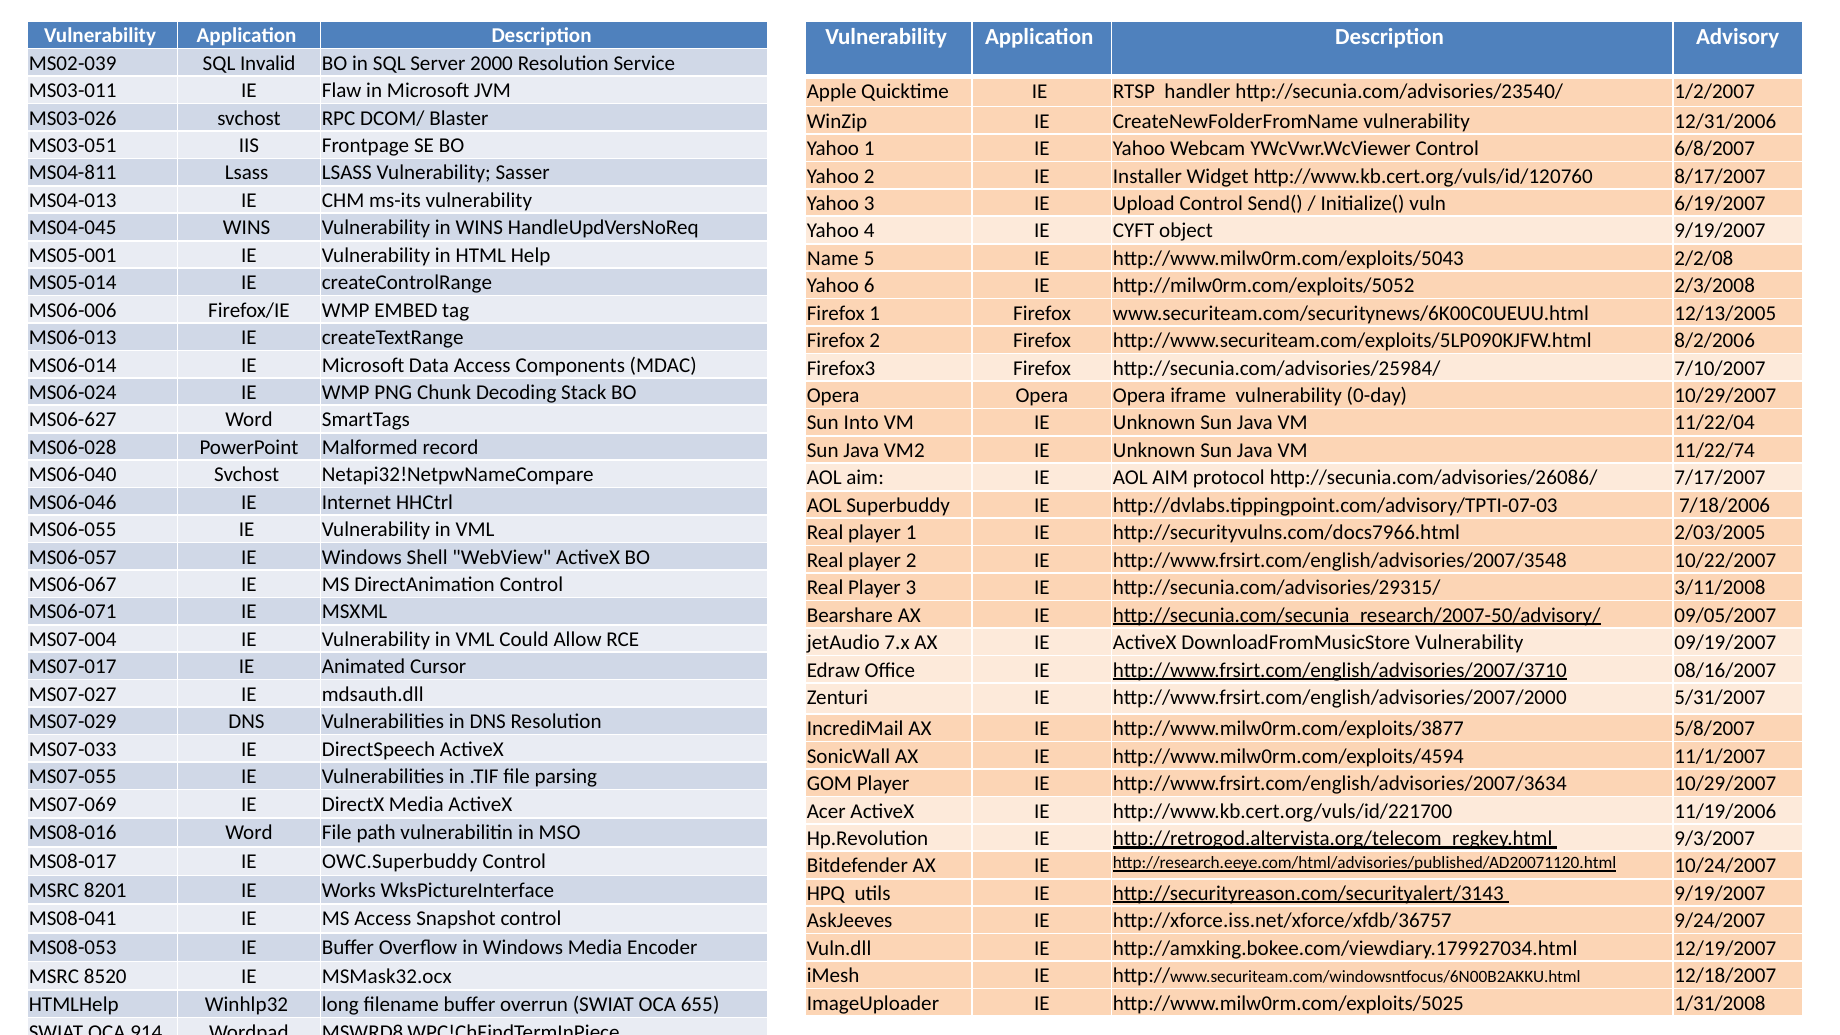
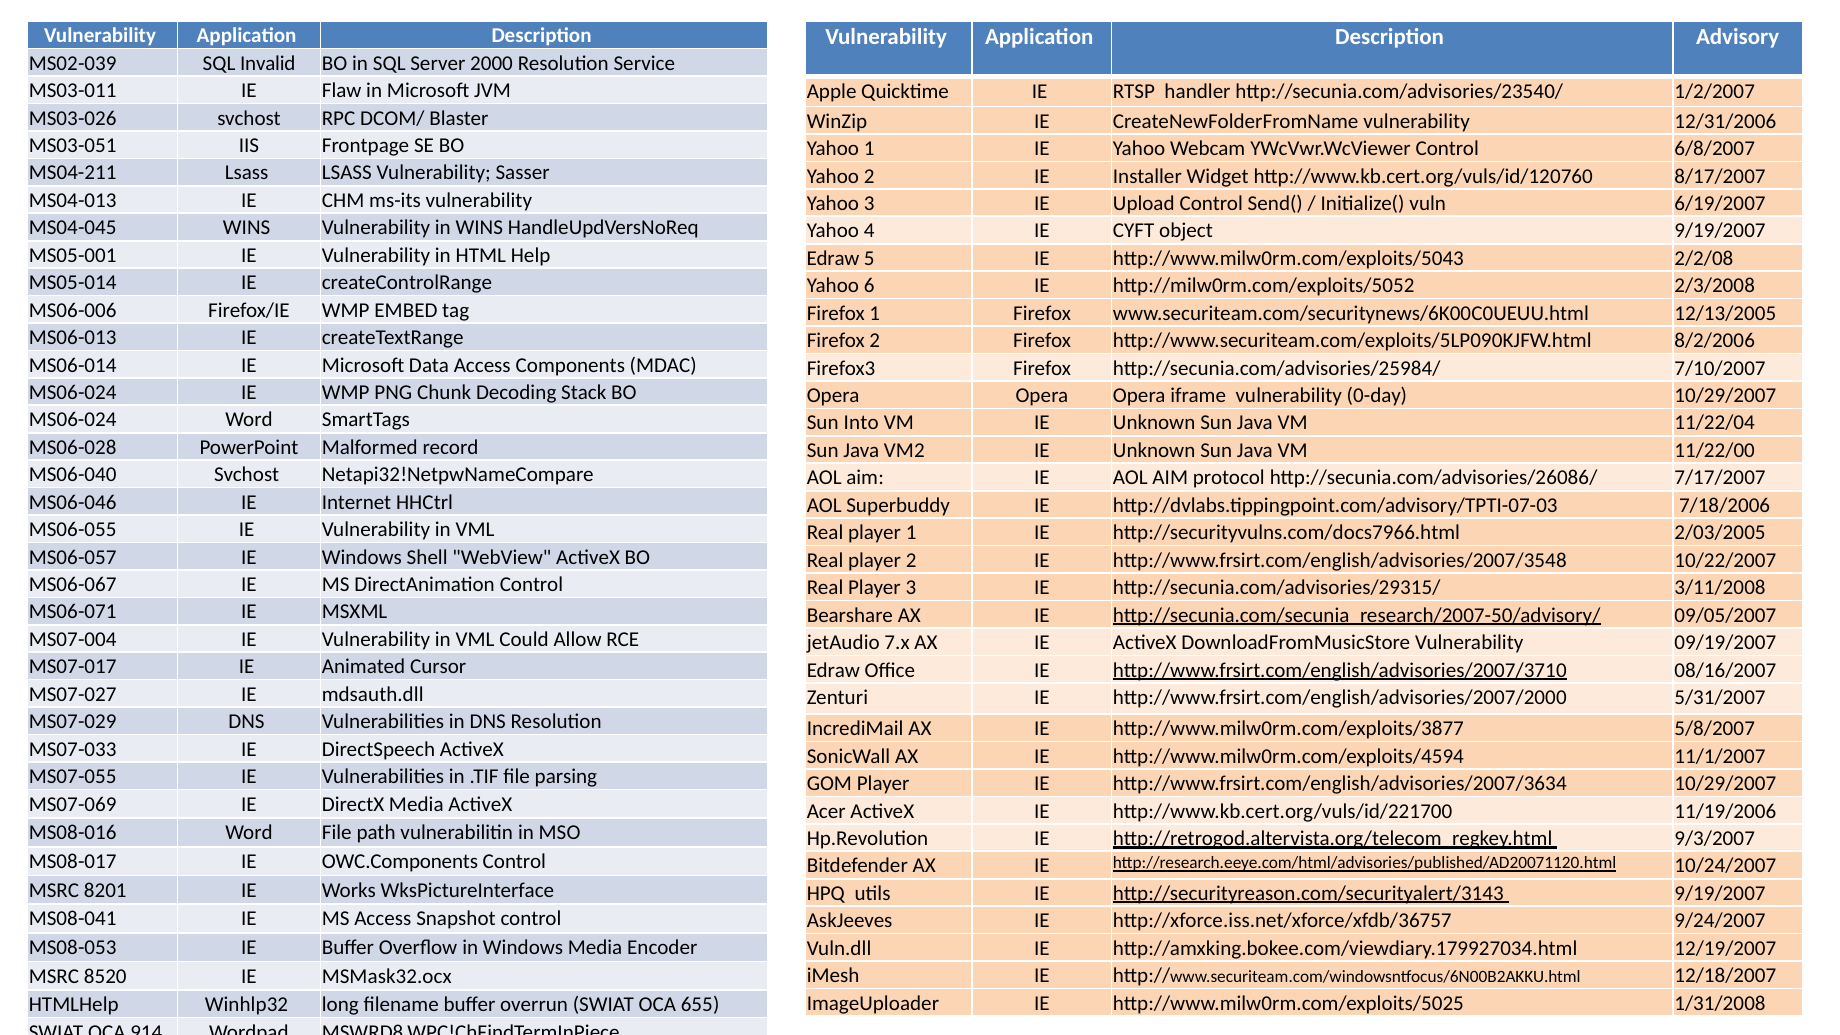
MS04-811: MS04-811 -> MS04-211
Name at (833, 258): Name -> Edraw
MS06-627 at (73, 420): MS06-627 -> MS06-024
11/22/74: 11/22/74 -> 11/22/00
OWC.Superbuddy: OWC.Superbuddy -> OWC.Components
